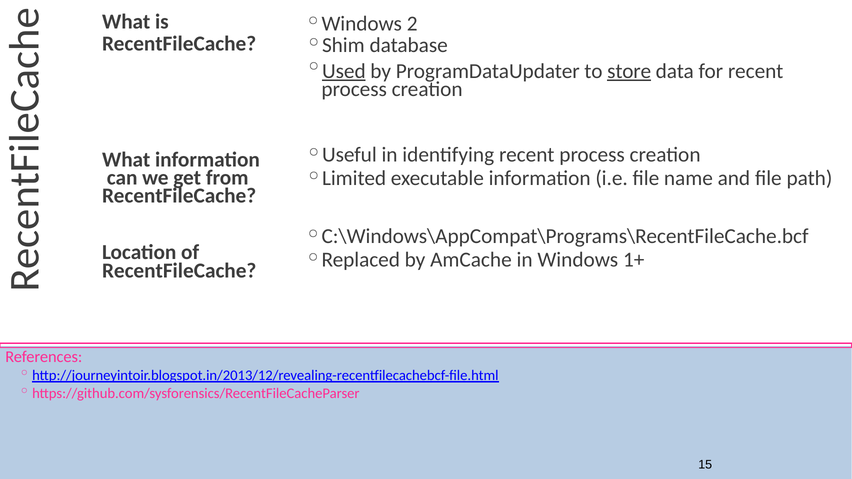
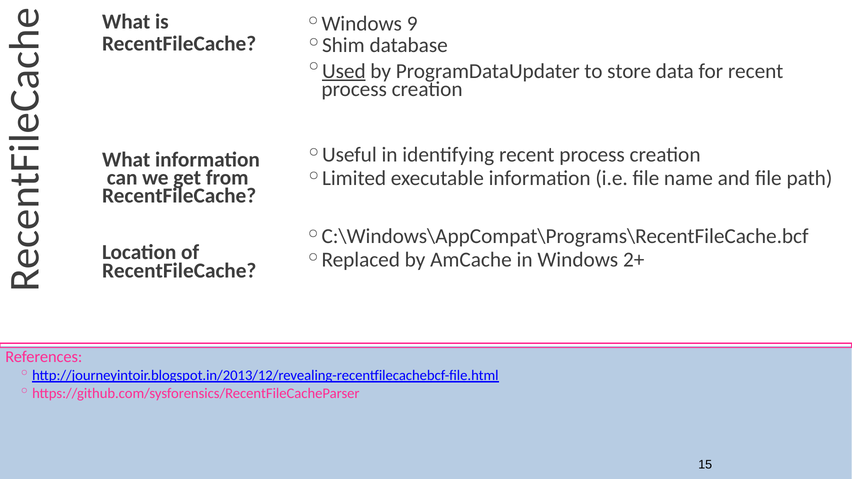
2: 2 -> 9
store underline: present -> none
1+: 1+ -> 2+
